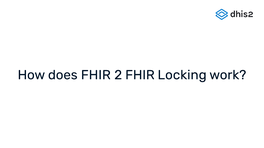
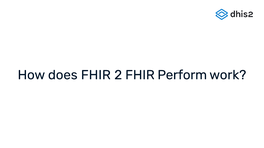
Locking: Locking -> Perform
